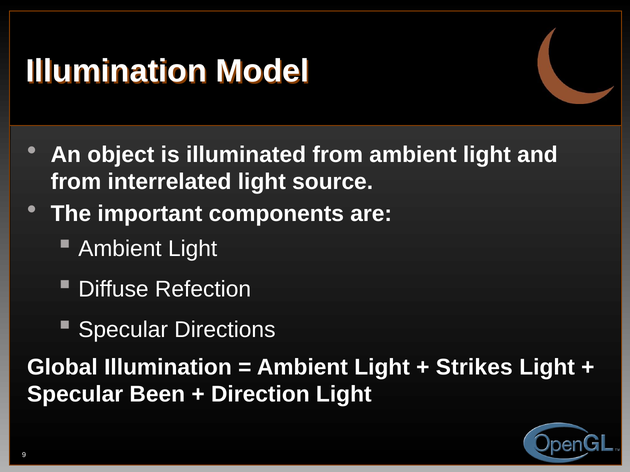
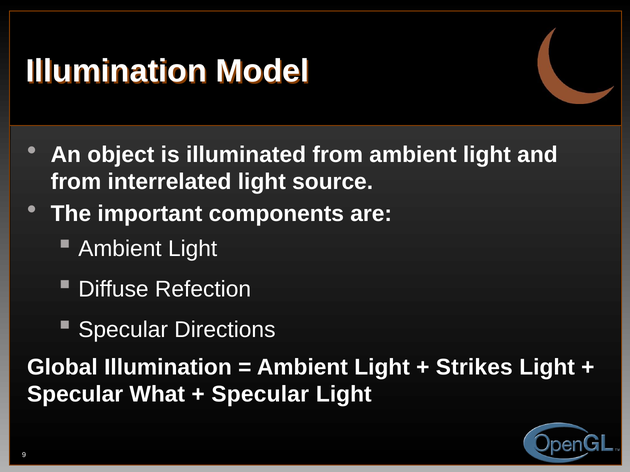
Been: Been -> What
Direction at (260, 395): Direction -> Specular
